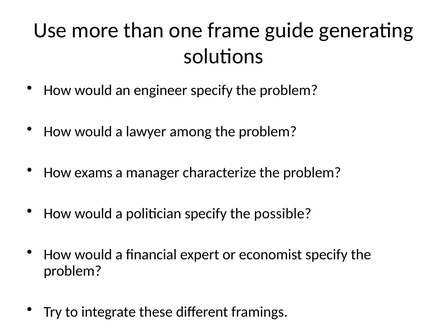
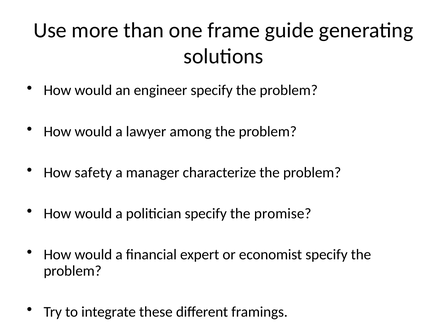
exams: exams -> safety
possible: possible -> promise
